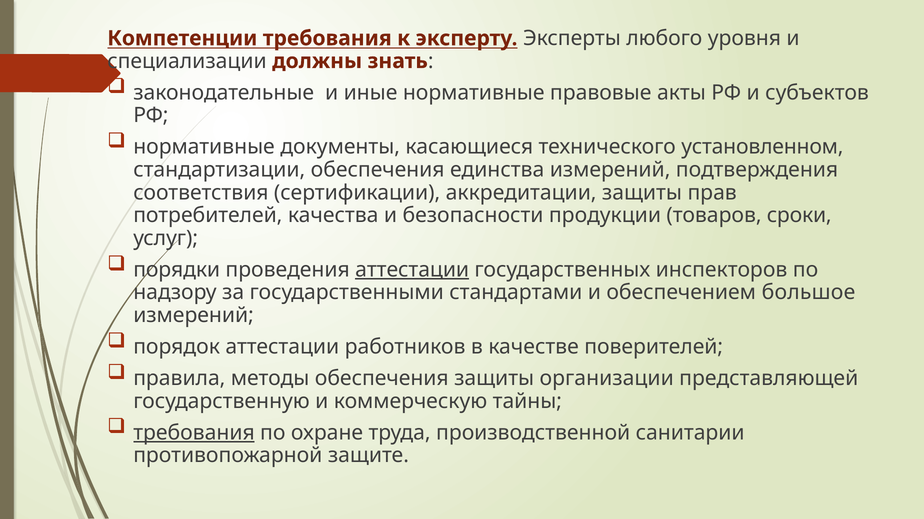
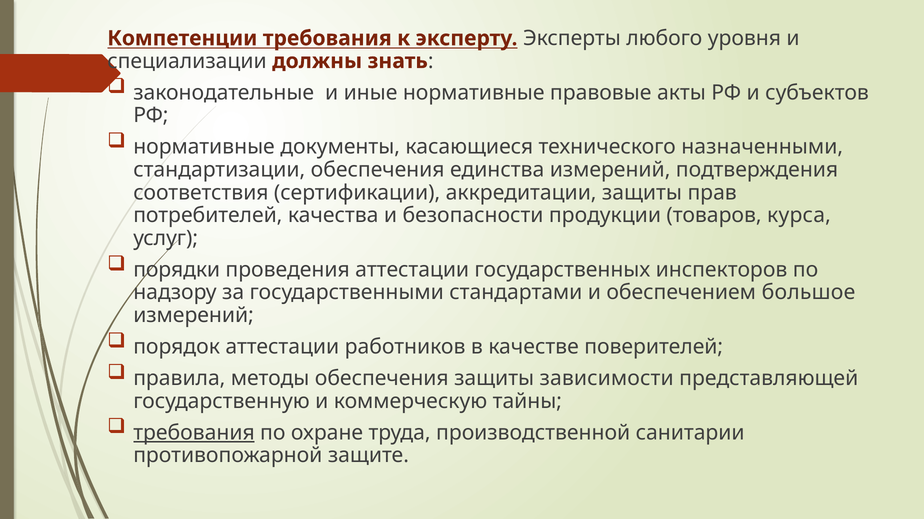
установленном: установленном -> назначенными
сроки: сроки -> курса
аттестации at (412, 270) underline: present -> none
организации: организации -> зависимости
